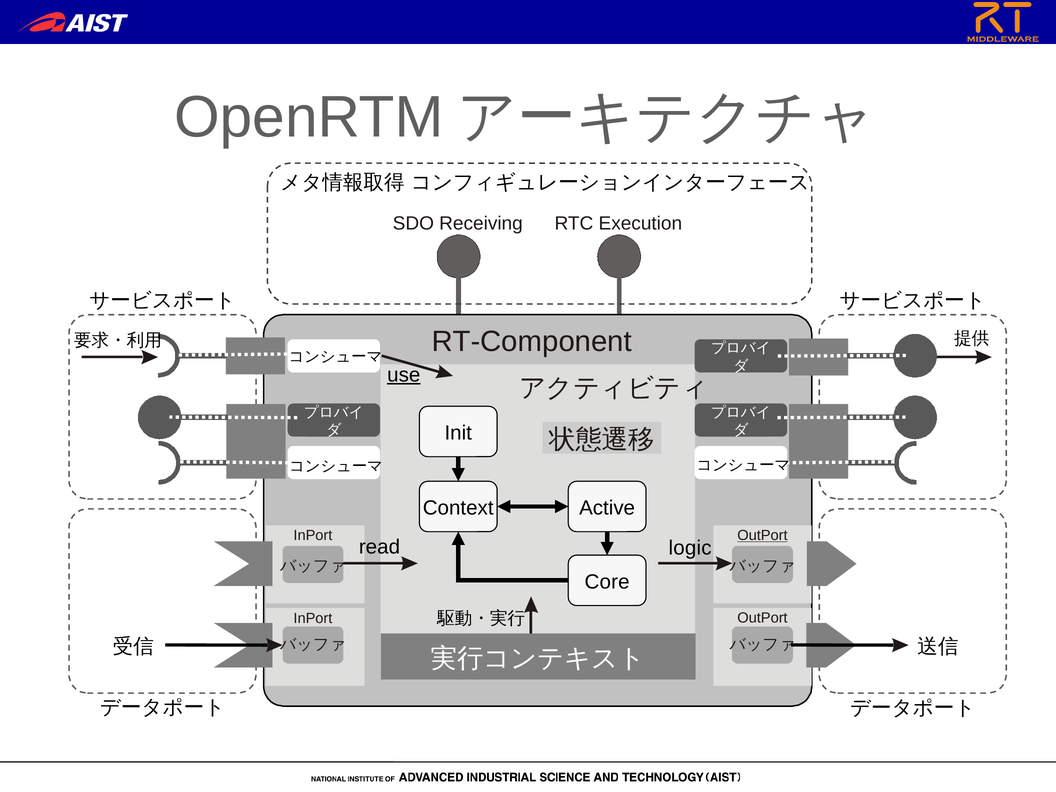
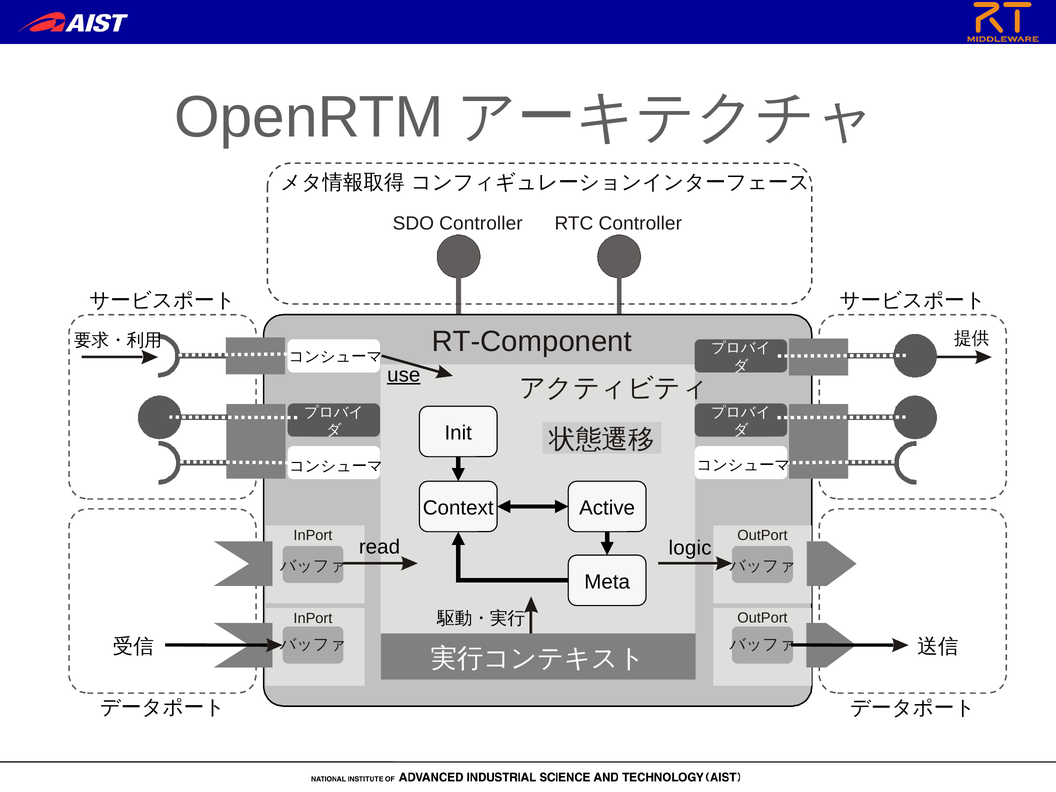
SDO Receiving: Receiving -> Controller
RTC Execution: Execution -> Controller
OutPort at (762, 535) underline: present -> none
Core: Core -> Meta
